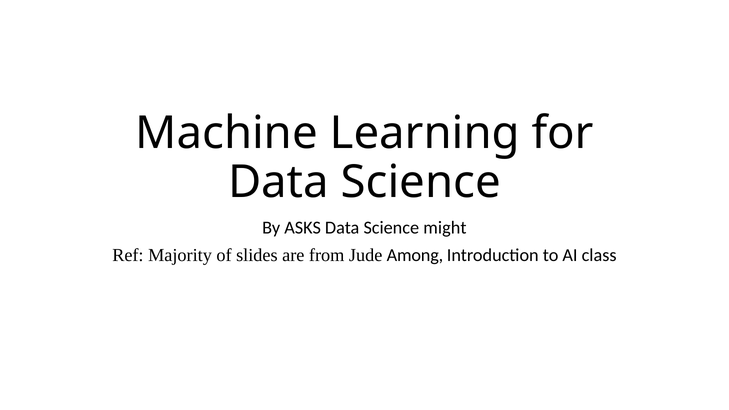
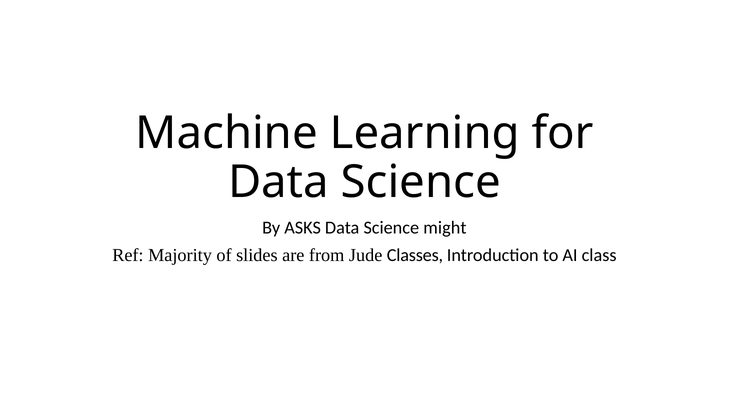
Among: Among -> Classes
